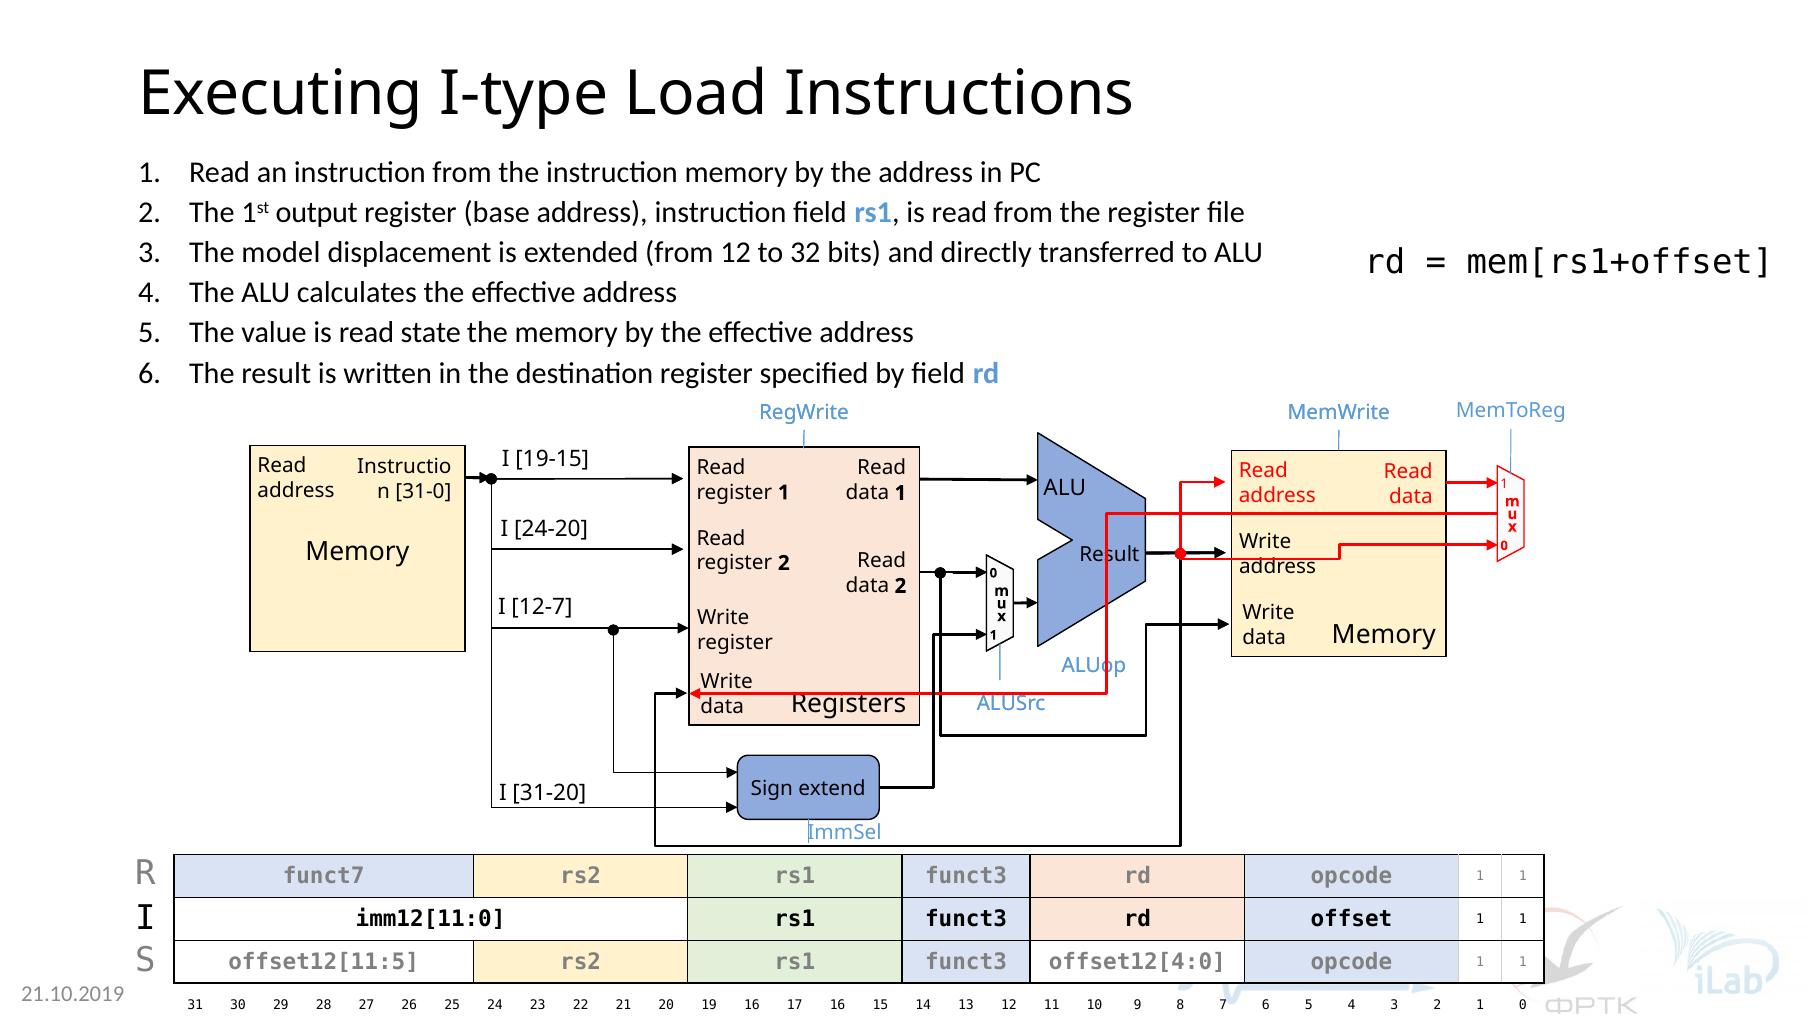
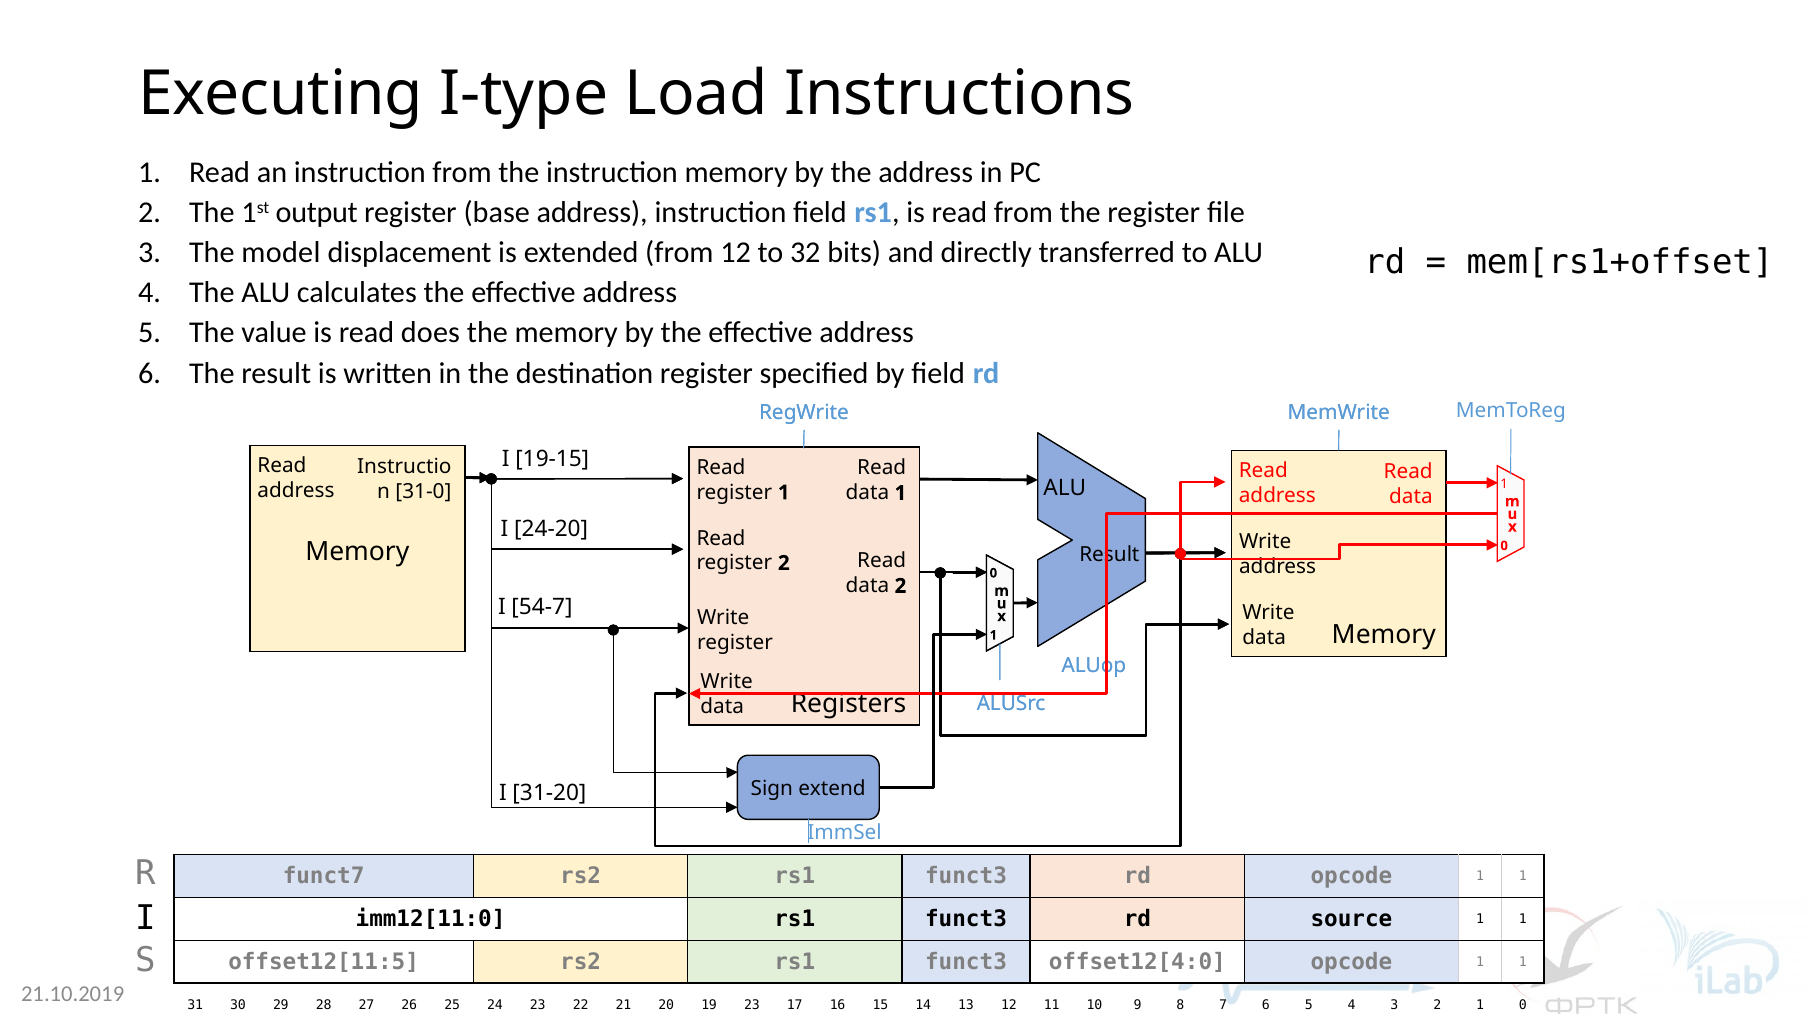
state: state -> does
12-7: 12-7 -> 54-7
offset: offset -> source
19 16: 16 -> 23
